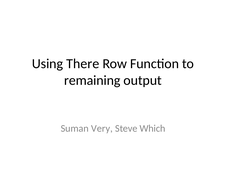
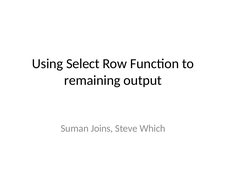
There: There -> Select
Very: Very -> Joins
